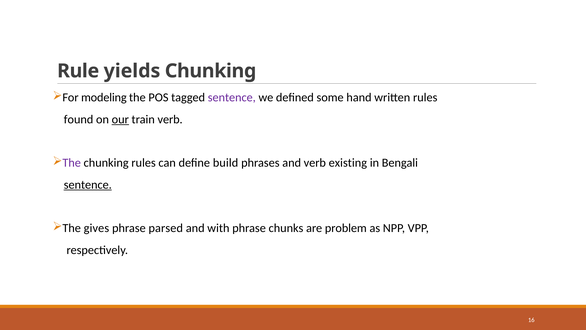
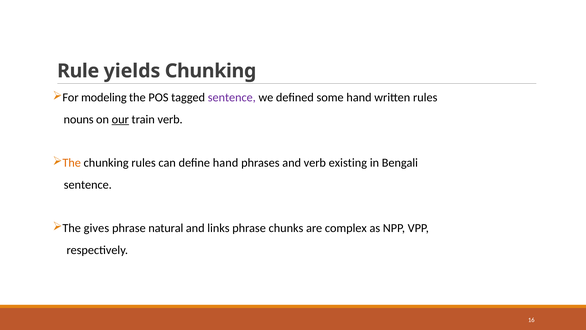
found: found -> nouns
The at (72, 163) colour: purple -> orange
define build: build -> hand
sentence at (88, 184) underline: present -> none
parsed: parsed -> natural
with: with -> links
problem: problem -> complex
